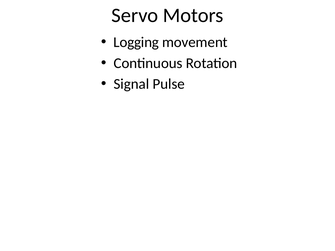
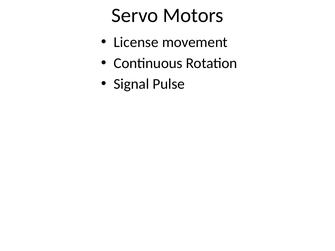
Logging: Logging -> License
